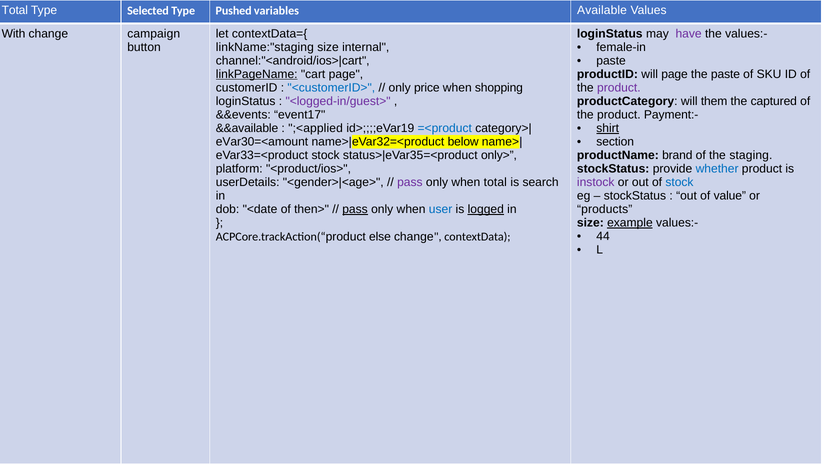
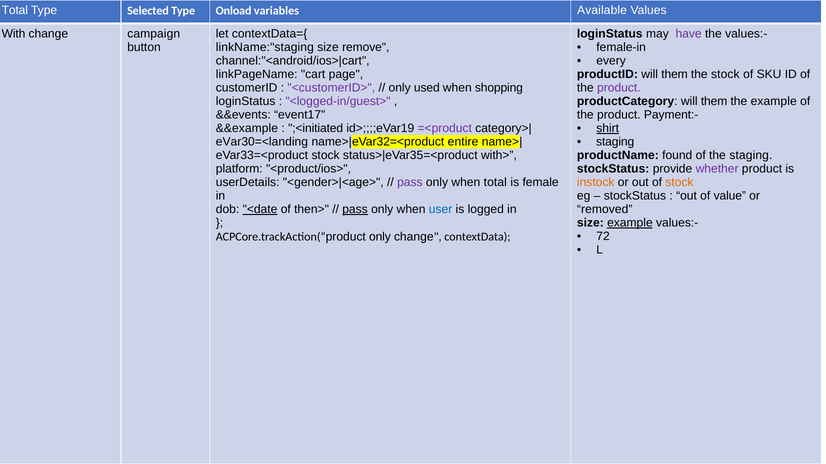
Pushed: Pushed -> Onload
internal: internal -> remove
paste at (611, 61): paste -> every
linkPageName underline: present -> none
productID will page: page -> them
the paste: paste -> stock
<customerID> colour: blue -> purple
price: price -> used
the captured: captured -> example
&&available: &&available -> &&example
;<applied: ;<applied -> ;<initiated
=<product colour: blue -> purple
eVar30=<amount: eVar30=<amount -> eVar30=<landing
below: below -> entire
section at (615, 142): section -> staging
only>: only> -> with>
brand: brand -> found
whether colour: blue -> purple
search: search -> female
instock colour: purple -> orange
stock at (679, 183) colour: blue -> orange
<date underline: none -> present
logged underline: present -> none
products: products -> removed
44: 44 -> 72
ACPCore.trackAction(“product else: else -> only
